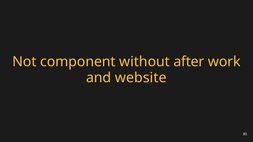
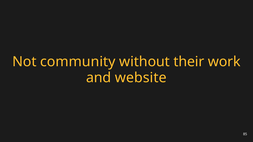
component: component -> community
after: after -> their
